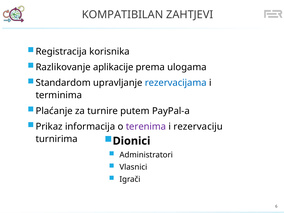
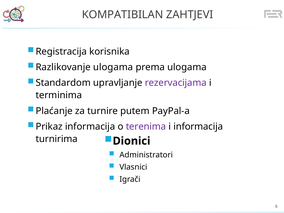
Razlikovanje aplikacije: aplikacije -> ulogama
rezervacijama colour: blue -> purple
i rezervaciju: rezervaciju -> informacija
